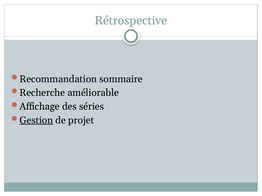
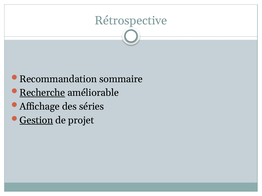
Recherche underline: none -> present
